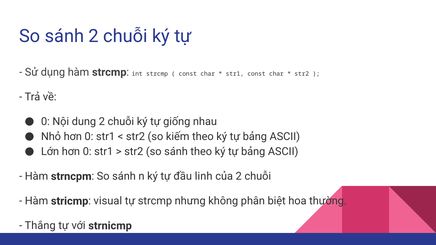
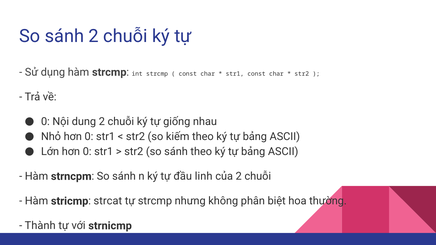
visual: visual -> strcat
Thắng: Thắng -> Thành
